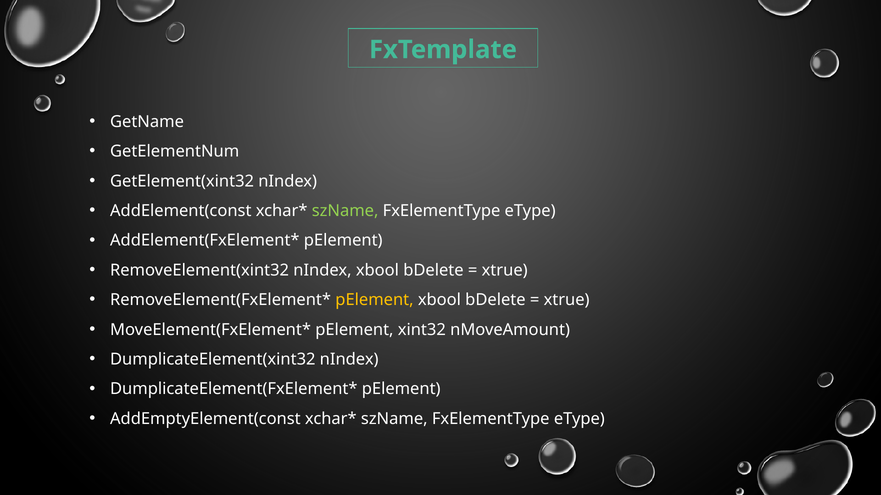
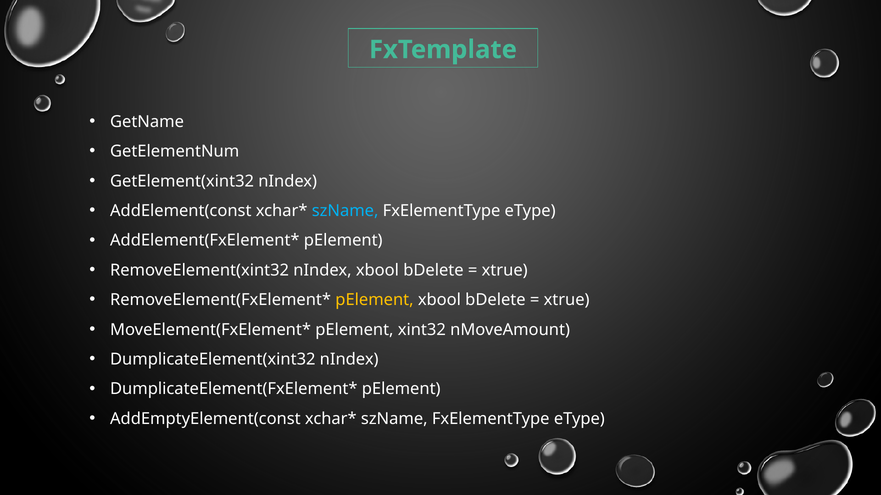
szName at (345, 211) colour: light green -> light blue
